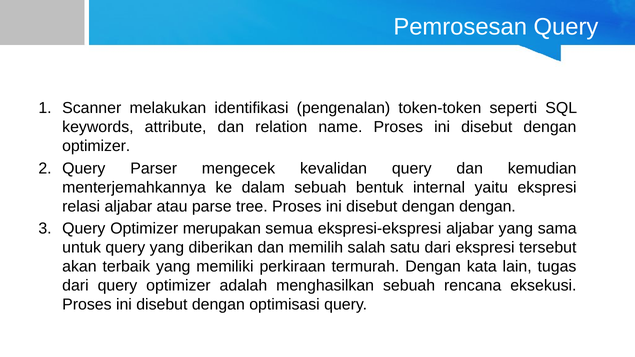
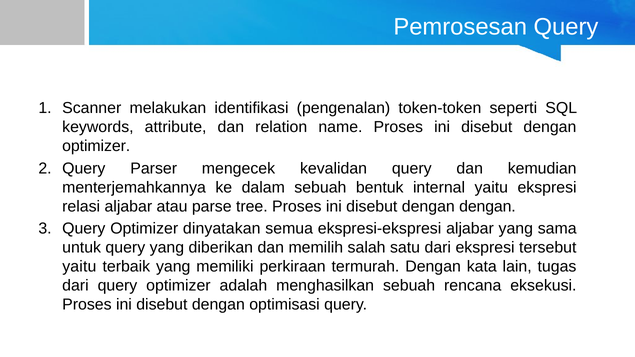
merupakan: merupakan -> dinyatakan
akan at (79, 267): akan -> yaitu
